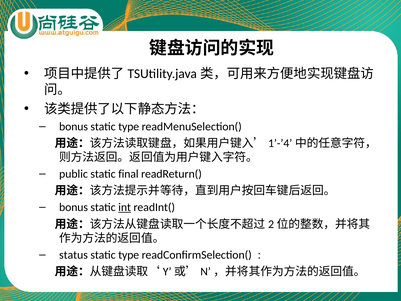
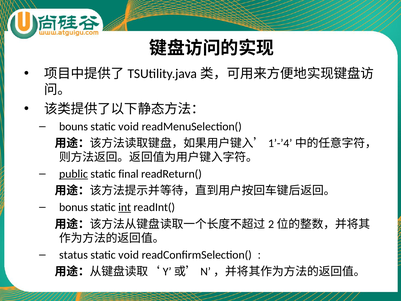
bonus at (74, 126): bonus -> bouns
type at (129, 126): type -> void
public underline: none -> present
type at (129, 255): type -> void
